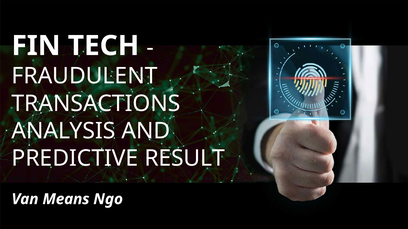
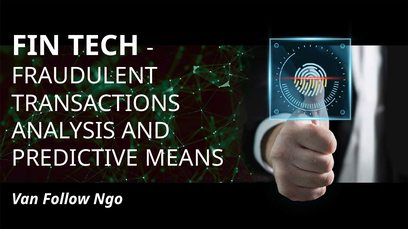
RESULT: RESULT -> MEANS
Means: Means -> Follow
